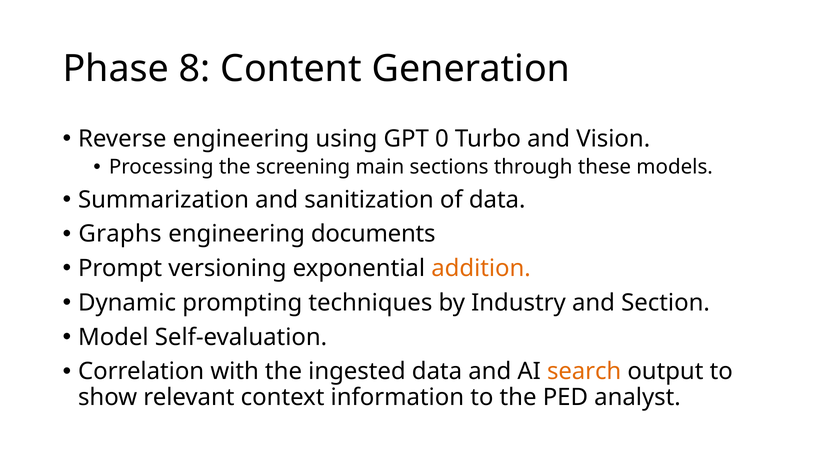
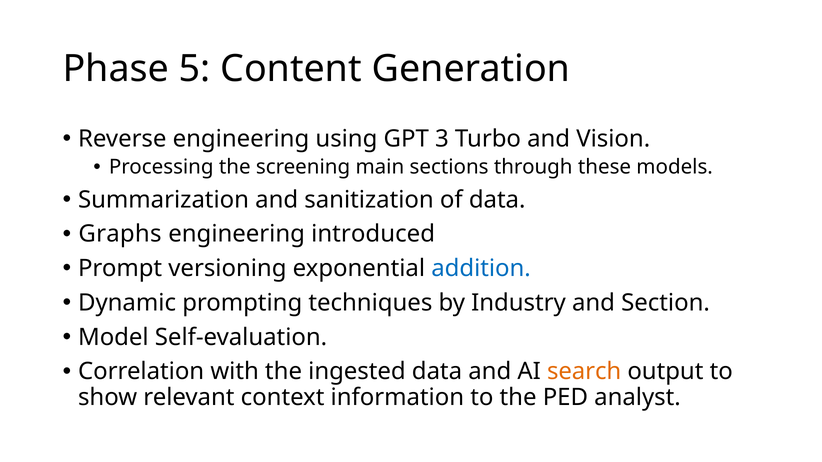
8: 8 -> 5
0: 0 -> 3
documents: documents -> introduced
addition colour: orange -> blue
